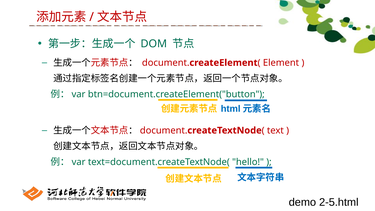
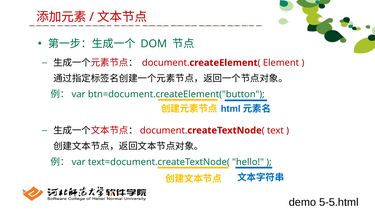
2-5.html: 2-5.html -> 5-5.html
